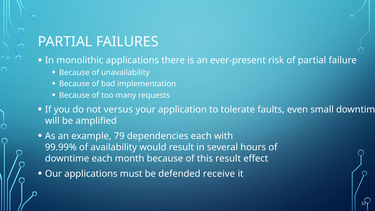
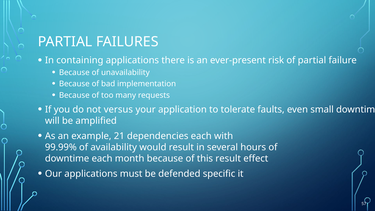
monolithic: monolithic -> containing
79: 79 -> 21
receive: receive -> specific
